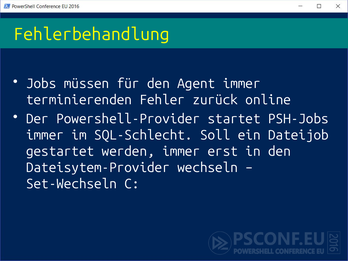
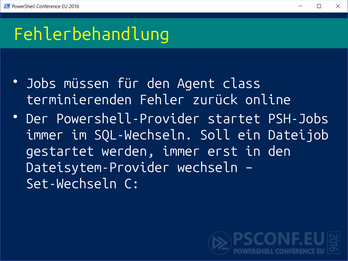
Agent immer: immer -> class
SQL-Schlecht: SQL-Schlecht -> SQL-Wechseln
